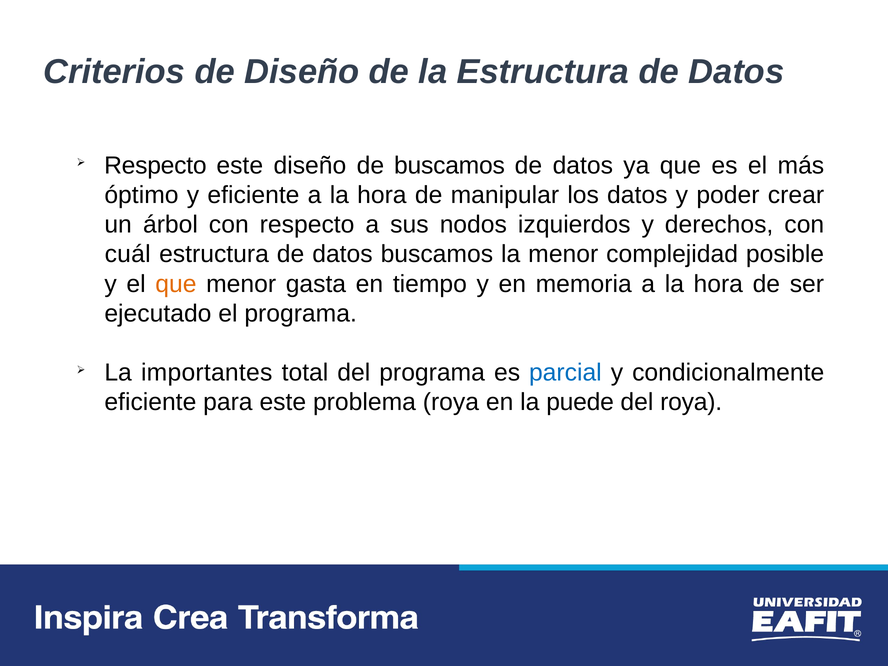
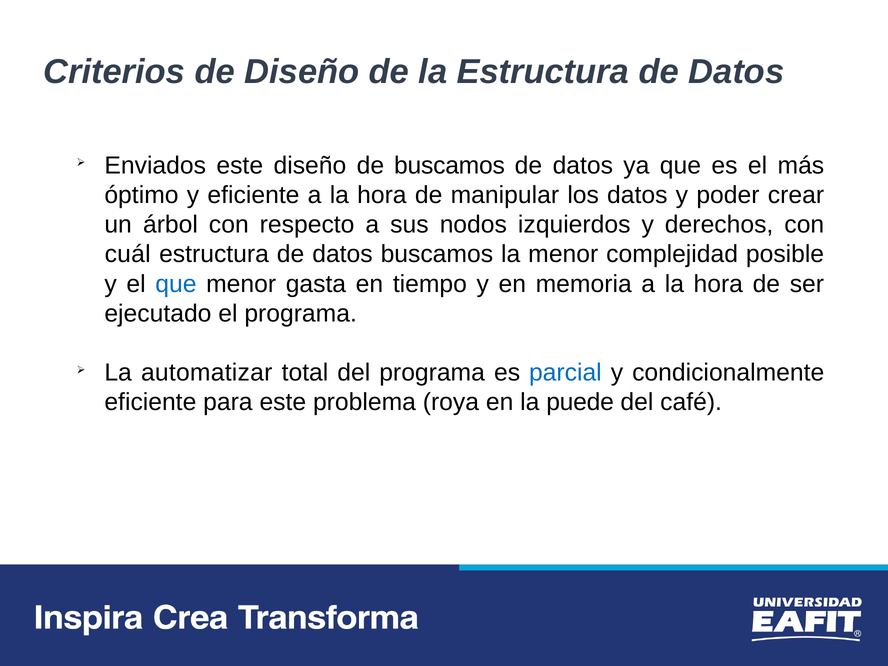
Respecto at (155, 165): Respecto -> Enviados
que at (176, 284) colour: orange -> blue
importantes: importantes -> automatizar
del roya: roya -> café
